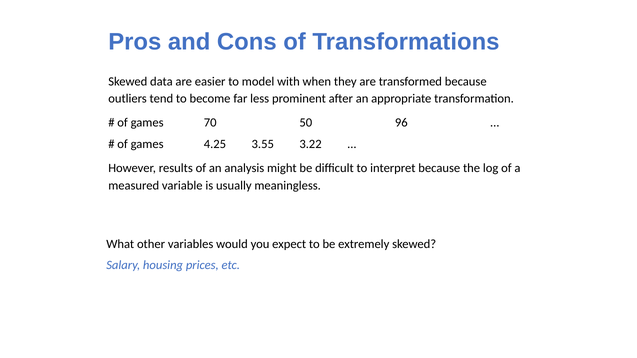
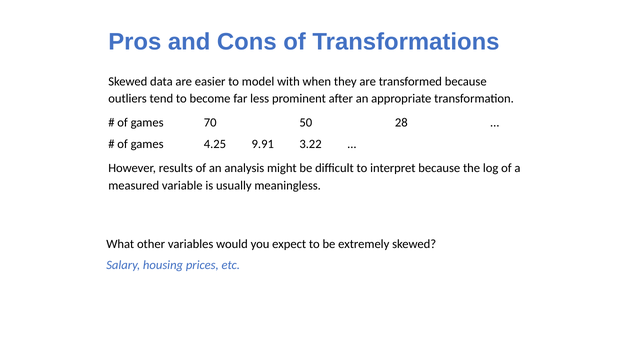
96: 96 -> 28
3.55: 3.55 -> 9.91
